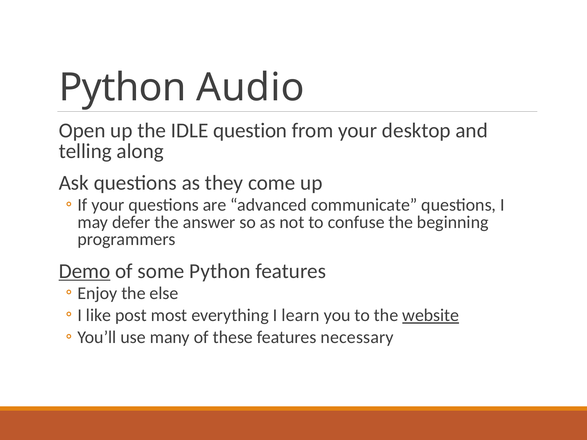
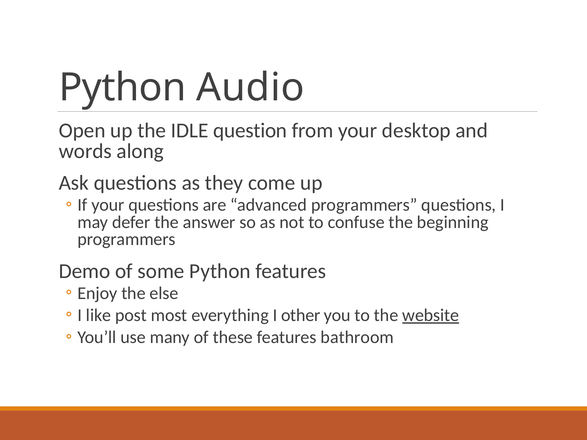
telling: telling -> words
advanced communicate: communicate -> programmers
Demo underline: present -> none
learn: learn -> other
necessary: necessary -> bathroom
